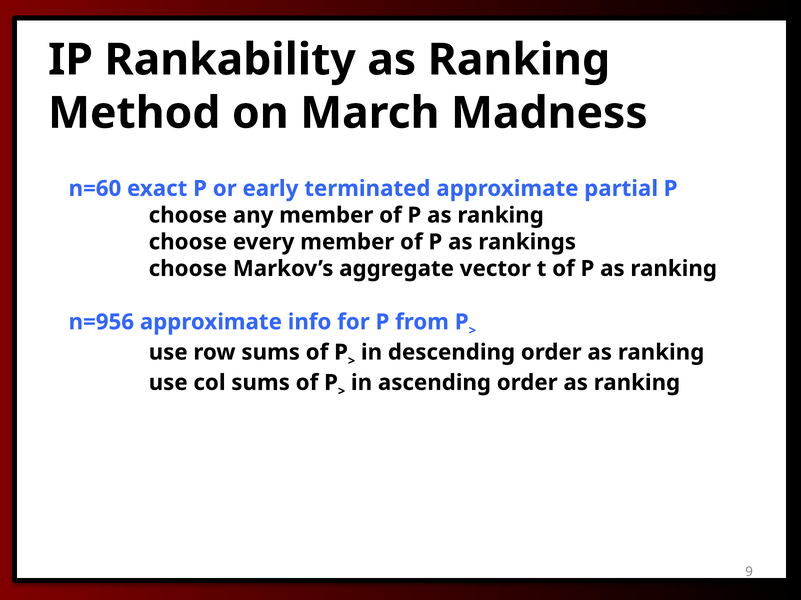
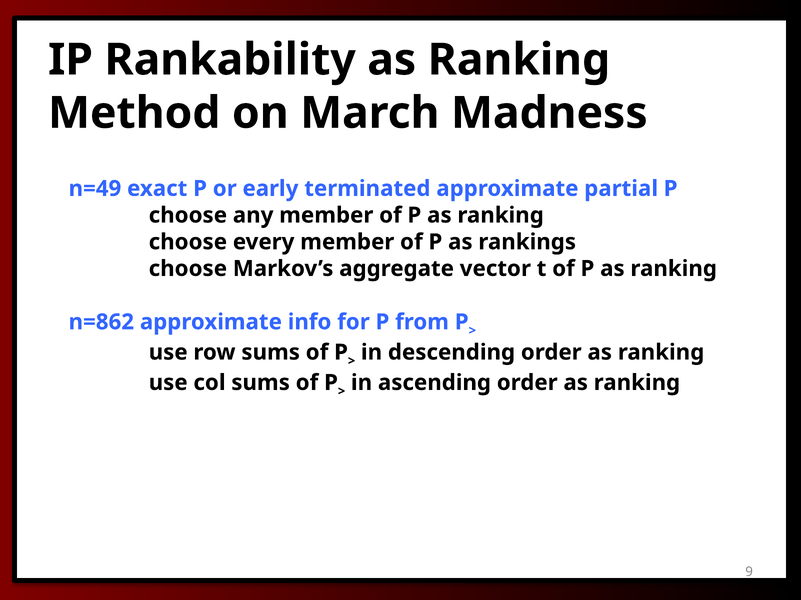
n=60: n=60 -> n=49
n=956: n=956 -> n=862
